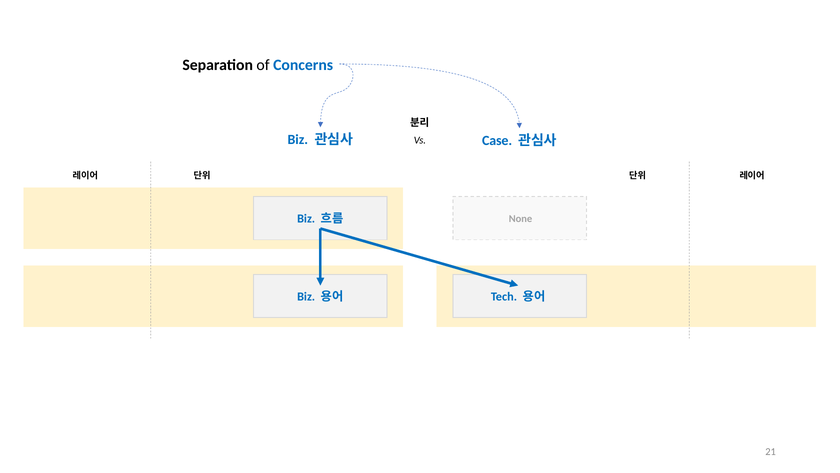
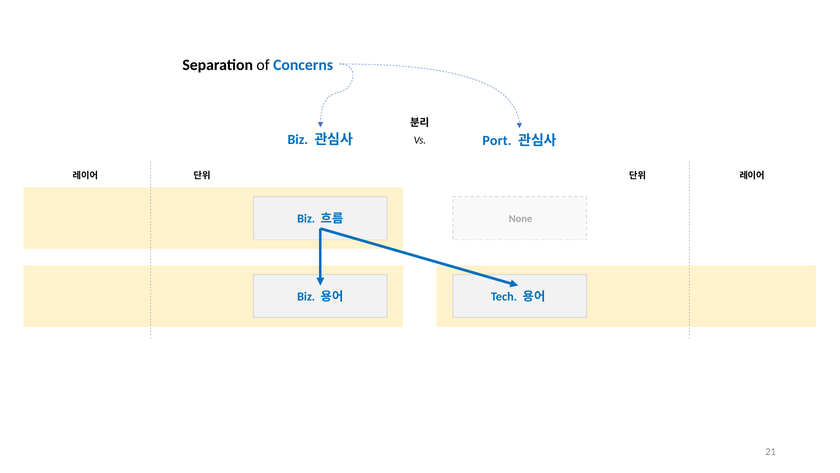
Case: Case -> Port
